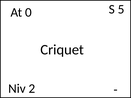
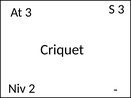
S 5: 5 -> 3
At 0: 0 -> 3
